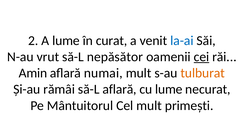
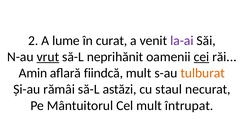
la-ai colour: blue -> purple
vrut underline: none -> present
nepăsător: nepăsător -> neprihănit
numai: numai -> fiindcă
să-L aflară: aflară -> astăzi
cu lume: lume -> staul
primești: primești -> întrupat
